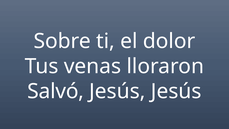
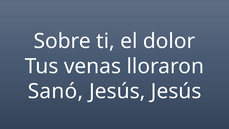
Salvó: Salvó -> Sanó
